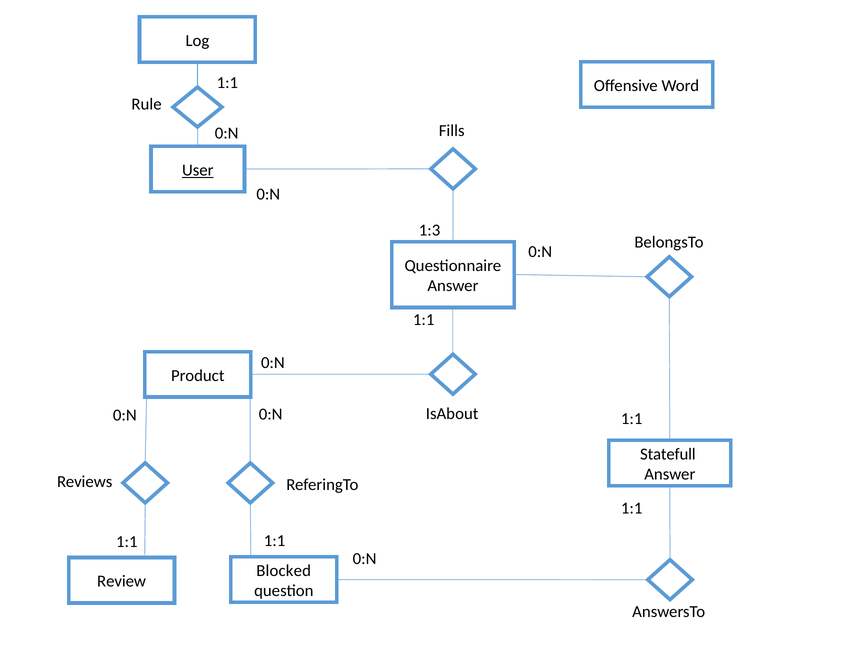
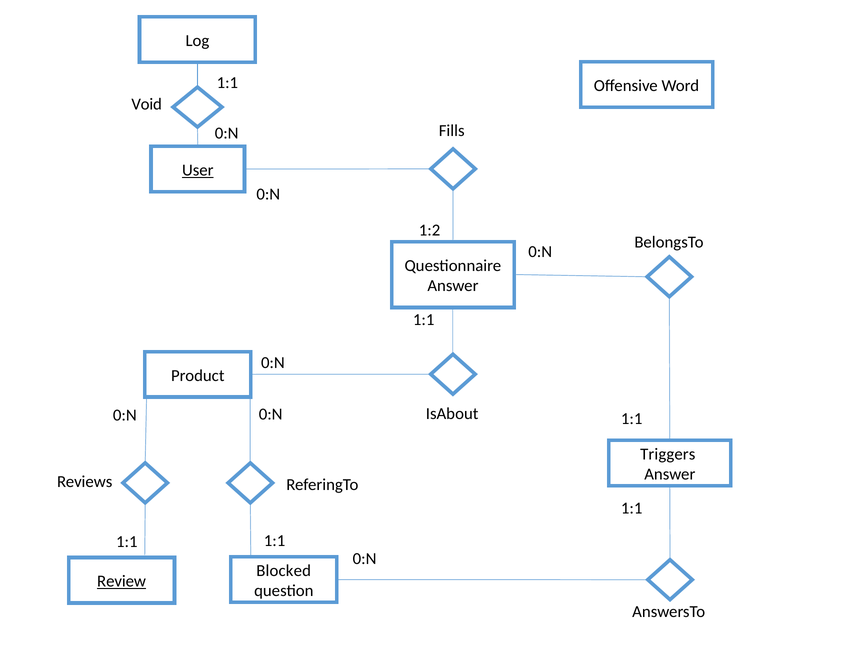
Rule: Rule -> Void
1:3: 1:3 -> 1:2
Statefull: Statefull -> Triggers
Review underline: none -> present
